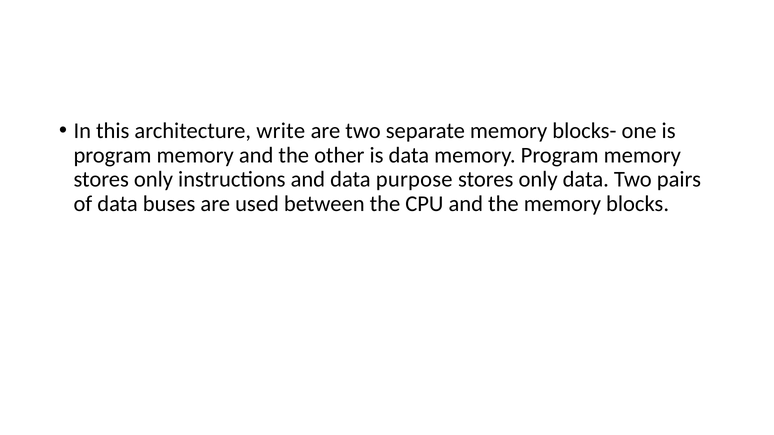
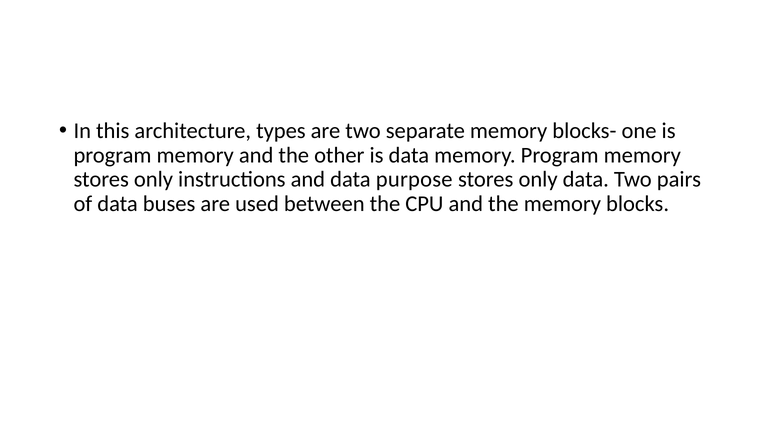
write: write -> types
